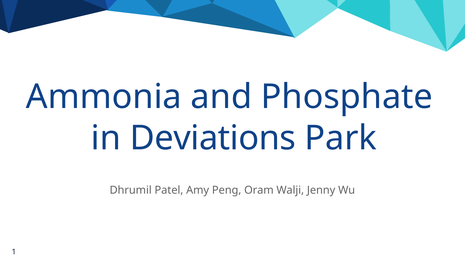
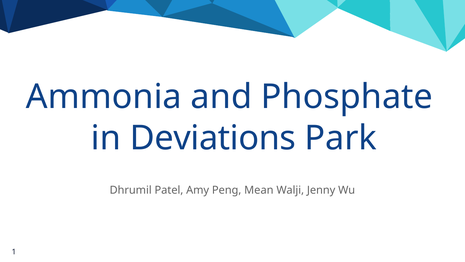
Oram: Oram -> Mean
